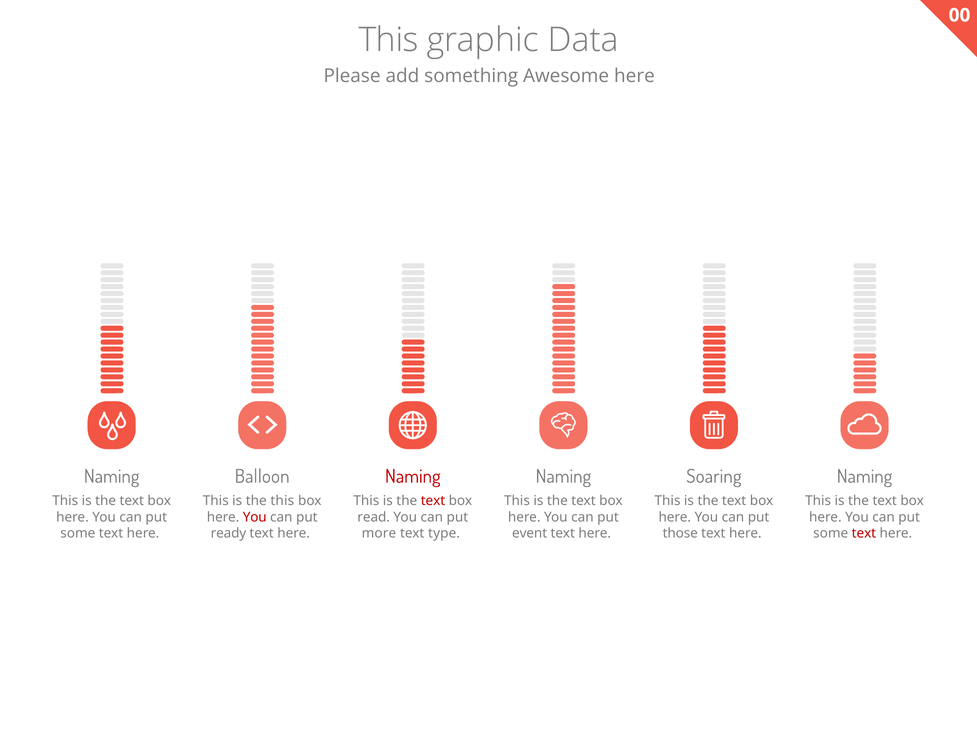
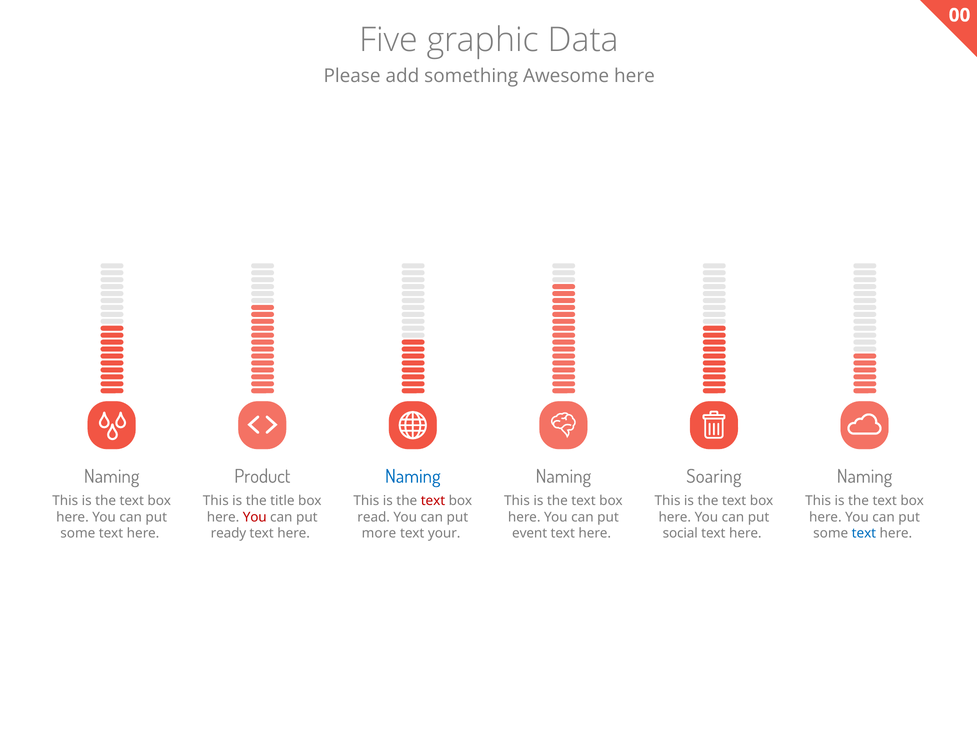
This at (389, 40): This -> Five
Balloon: Balloon -> Product
Naming at (413, 476) colour: red -> blue
the this: this -> title
type: type -> your
those: those -> social
text at (864, 533) colour: red -> blue
